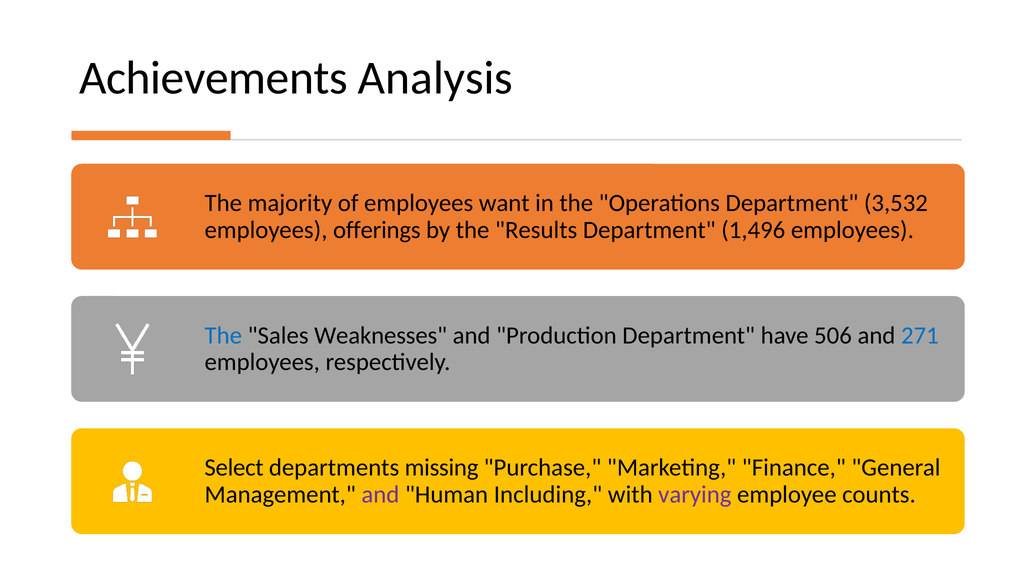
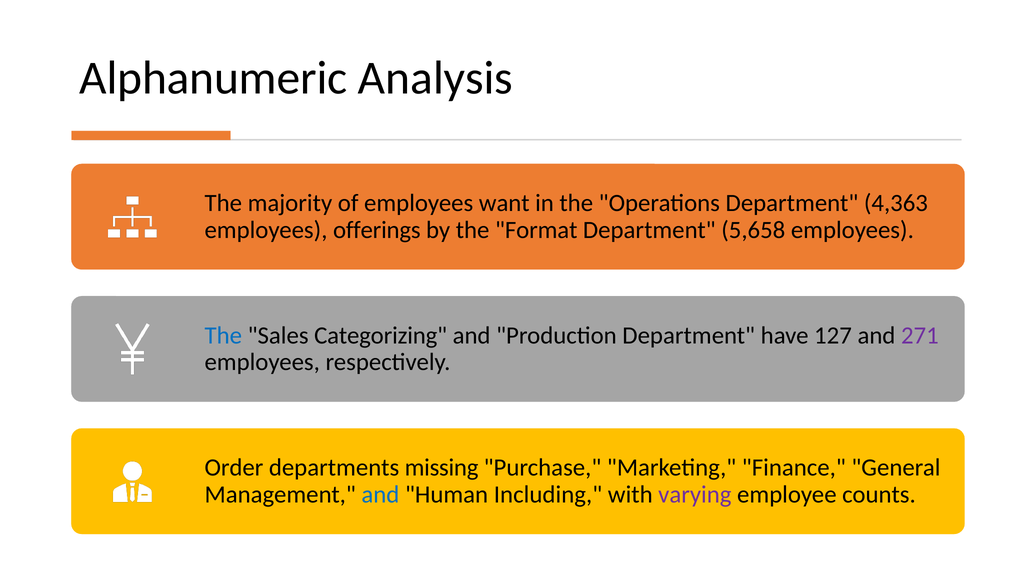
Achievements: Achievements -> Alphanumeric
3,532: 3,532 -> 4,363
Results: Results -> Format
1,496: 1,496 -> 5,658
Weaknesses: Weaknesses -> Categorizing
506: 506 -> 127
271 colour: blue -> purple
Select: Select -> Order
and at (380, 494) colour: purple -> blue
